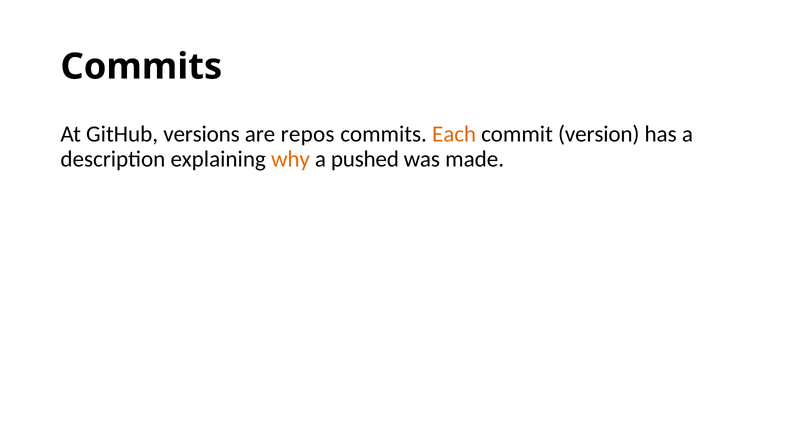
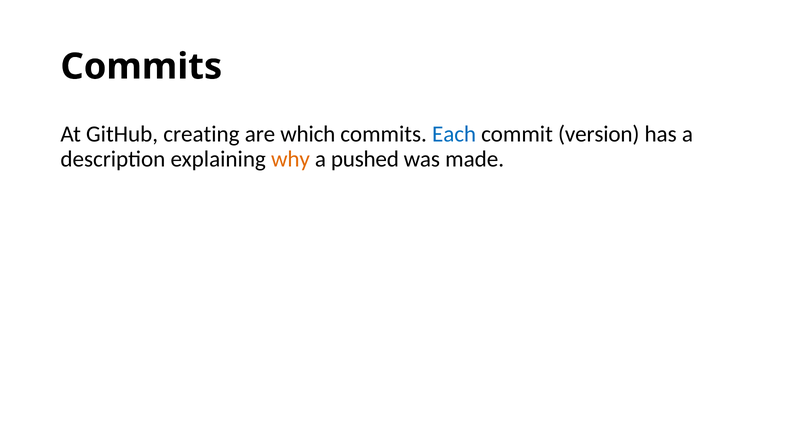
versions: versions -> creating
repos: repos -> which
Each colour: orange -> blue
